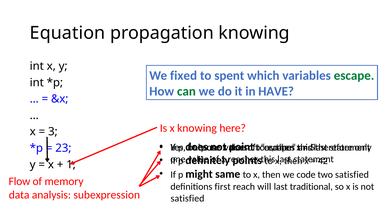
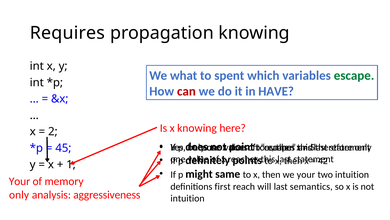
Equation: Equation -> Requires
fixed: fixed -> what
can colour: green -> red
3: 3 -> 2
23: 23 -> 45
we code: code -> your
two satisfied: satisfied -> intuition
Flow at (19, 181): Flow -> Your
traditional: traditional -> semantics
data at (19, 194): data -> only
subexpression: subexpression -> aggressiveness
satisfied at (187, 198): satisfied -> intuition
